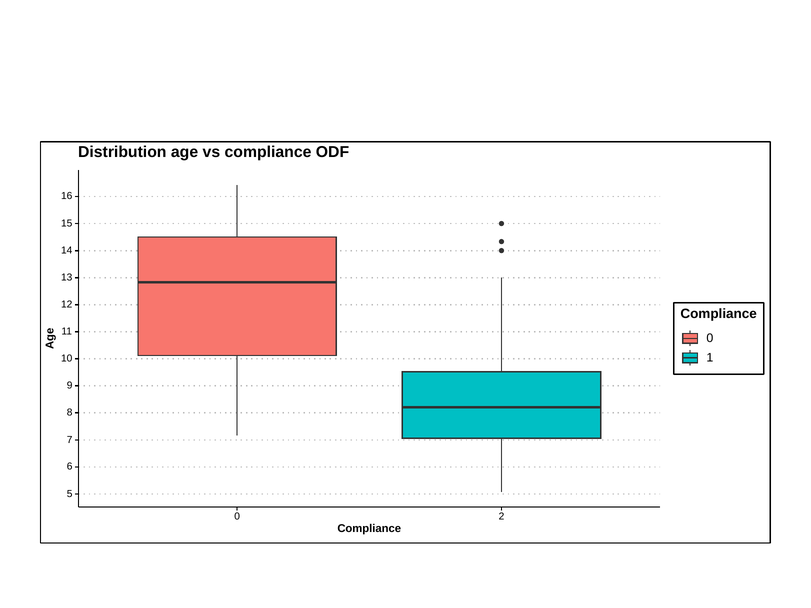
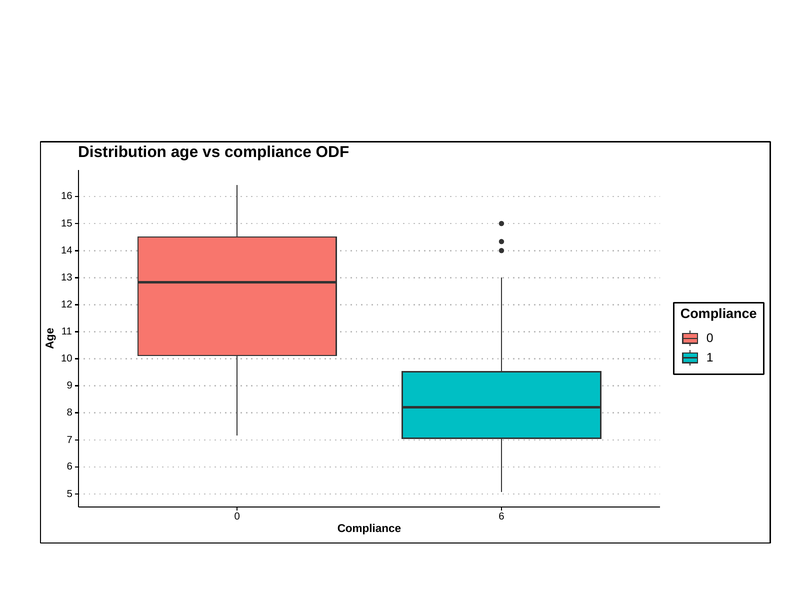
0 2: 2 -> 6
